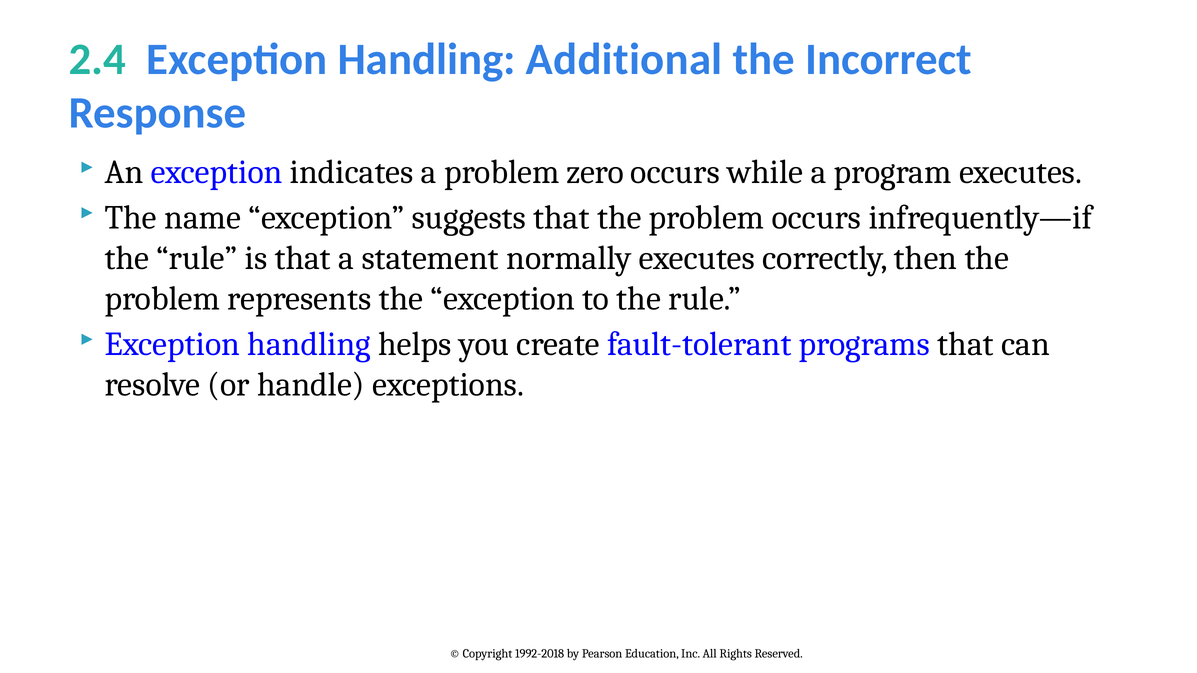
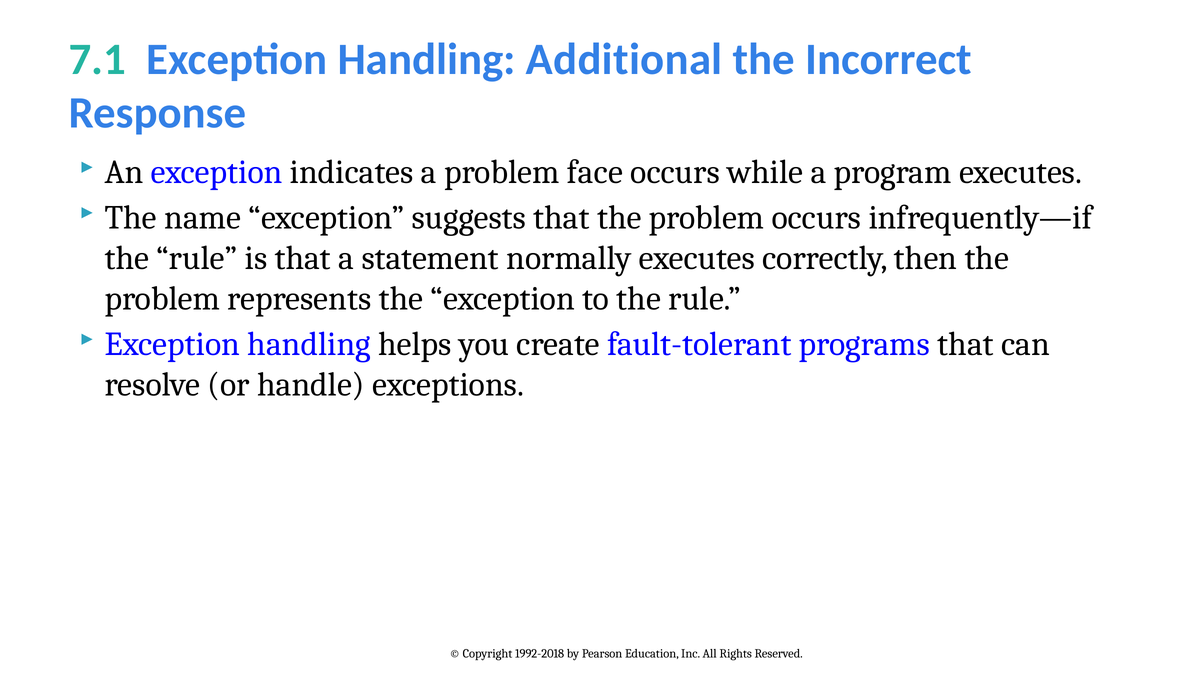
2.4: 2.4 -> 7.1
zero: zero -> face
